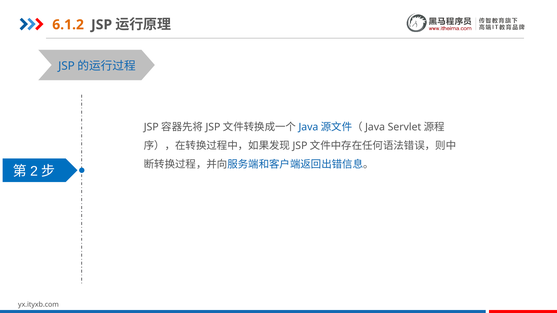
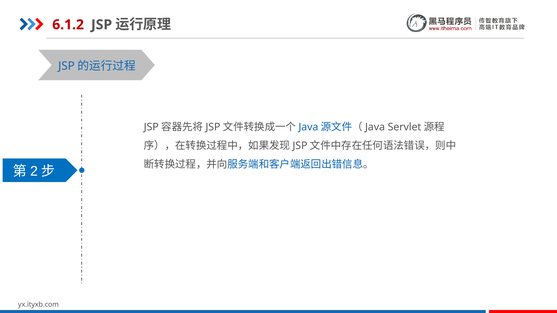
6.1.2 colour: orange -> red
